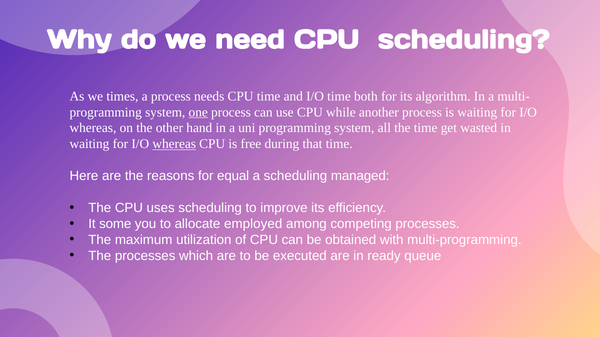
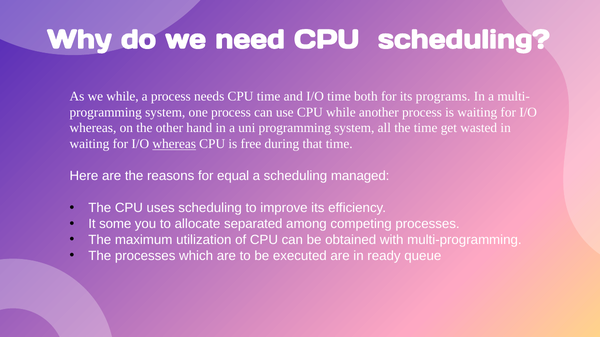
we times: times -> while
algorithm: algorithm -> programs
one underline: present -> none
employed: employed -> separated
